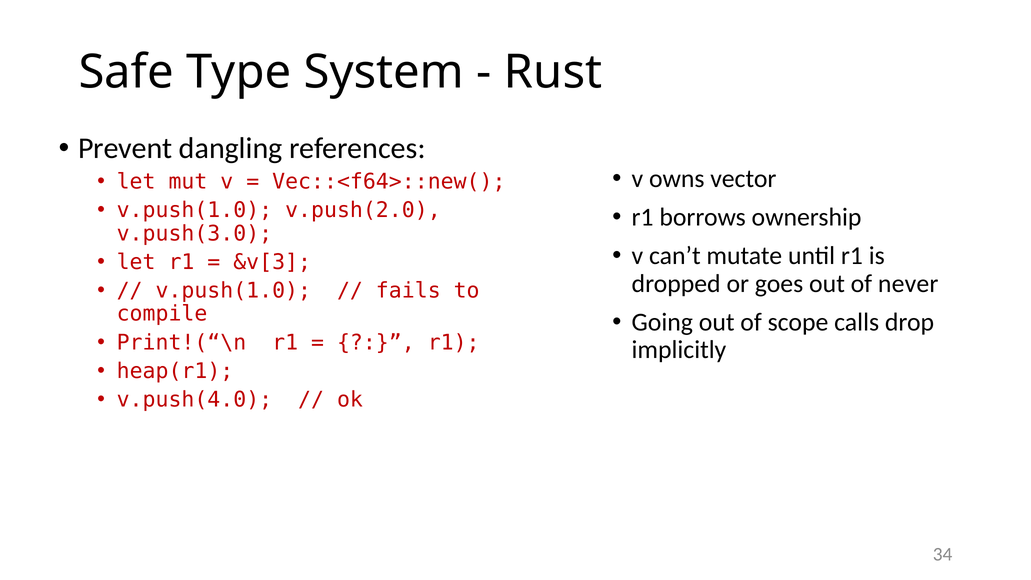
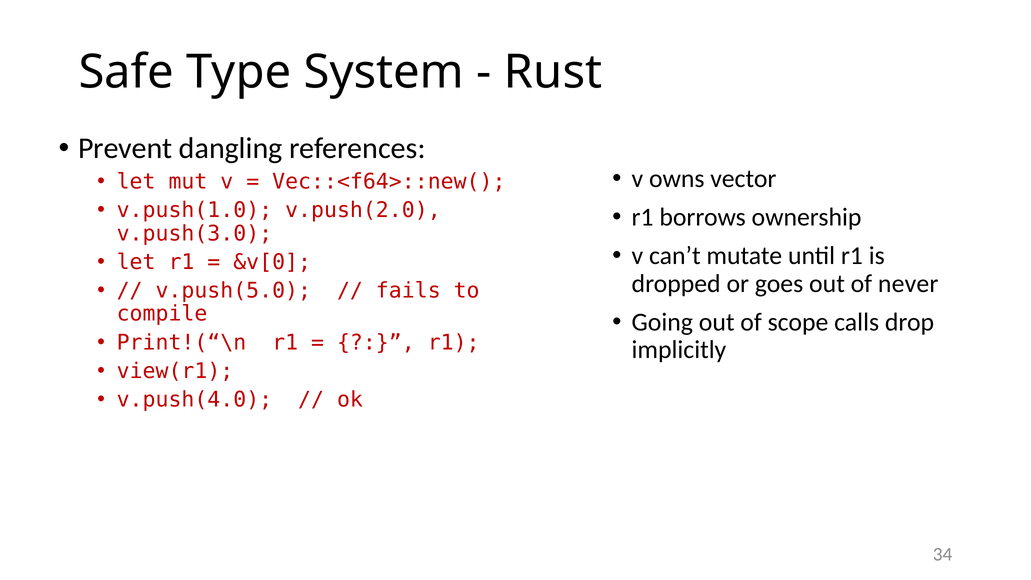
&v[3: &v[3 -> &v[0
v.push(1.0 at (233, 291): v.push(1.0 -> v.push(5.0
heap(r1: heap(r1 -> view(r1
